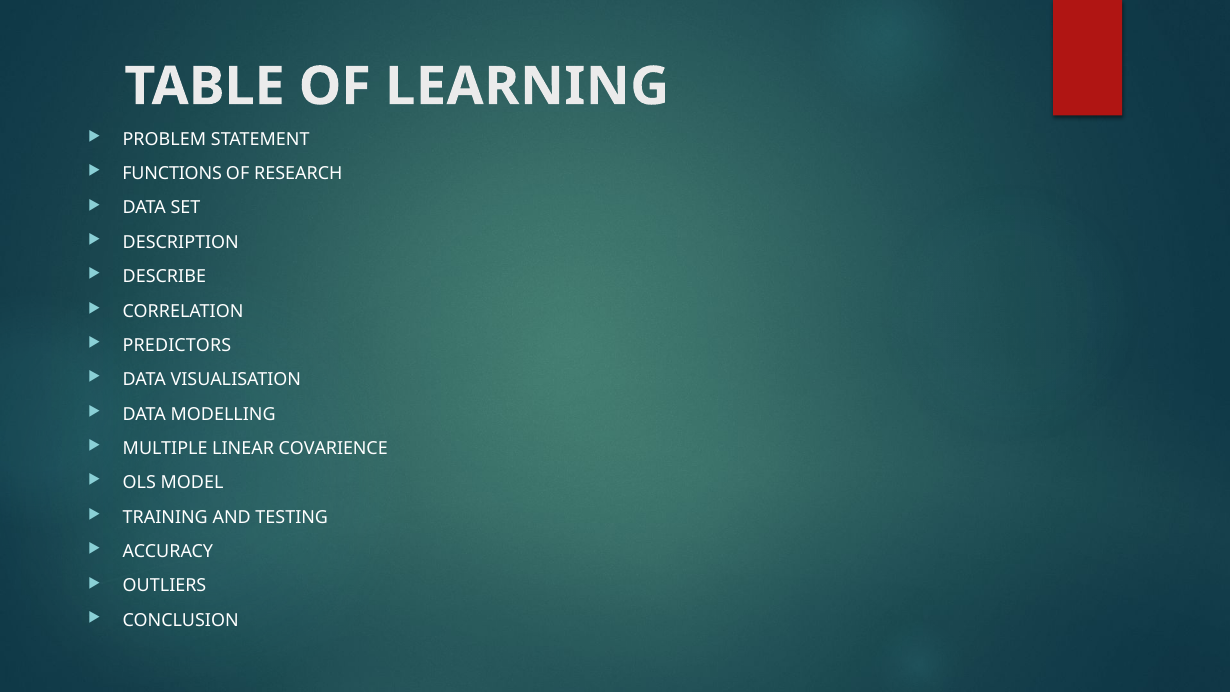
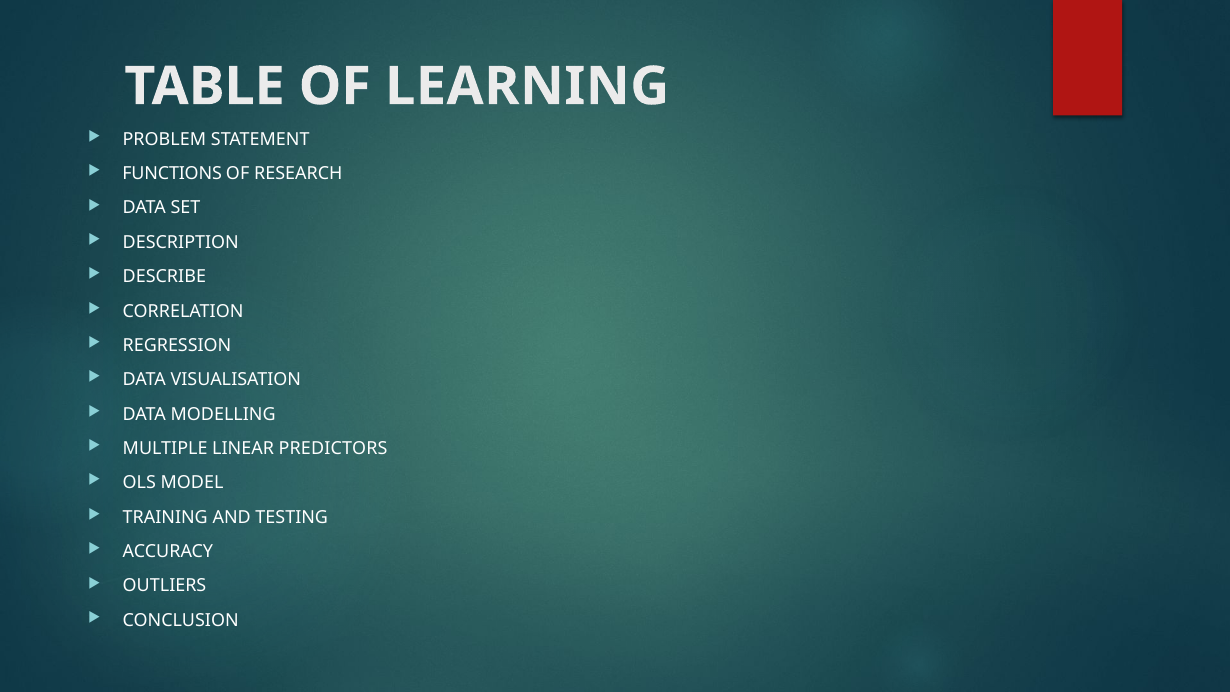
PREDICTORS: PREDICTORS -> REGRESSION
COVARIENCE: COVARIENCE -> PREDICTORS
